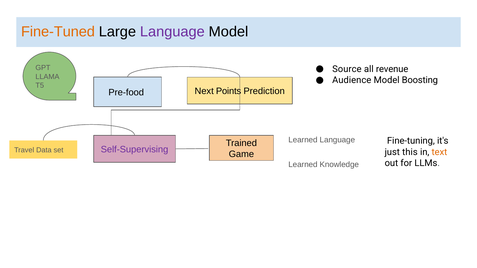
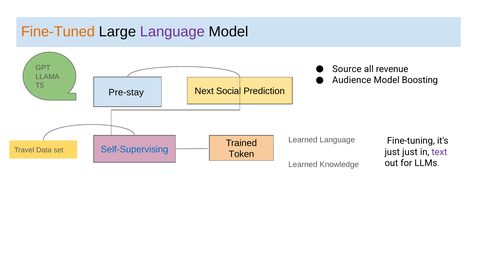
Pre-food: Pre-food -> Pre-stay
Points: Points -> Social
Self-Supervising colour: purple -> blue
just this: this -> just
text colour: orange -> purple
Game: Game -> Token
